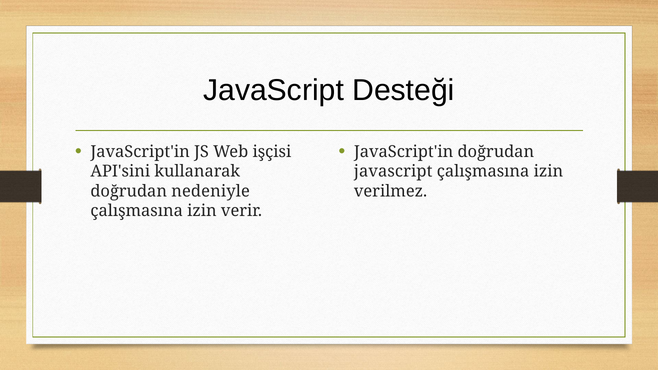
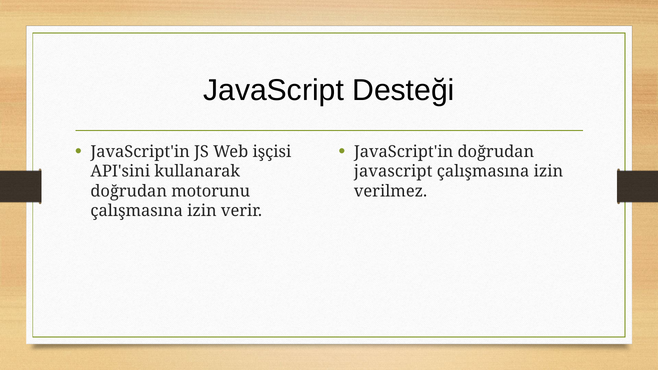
nedeniyle: nedeniyle -> motorunu
